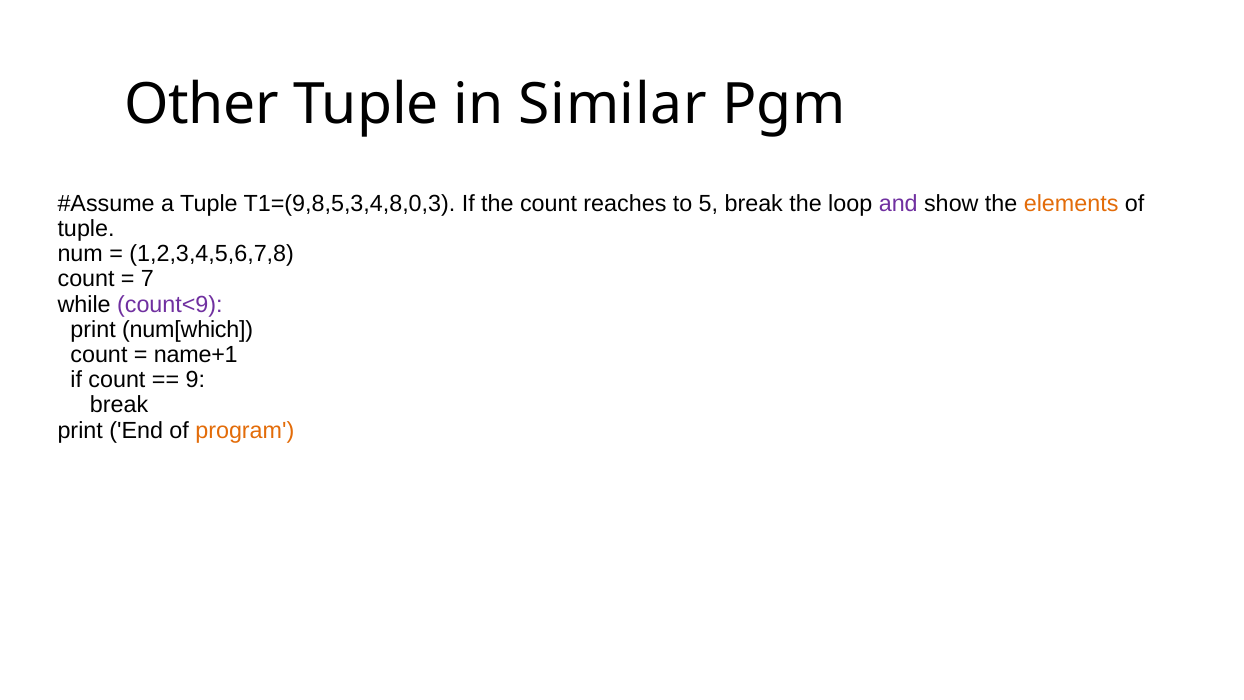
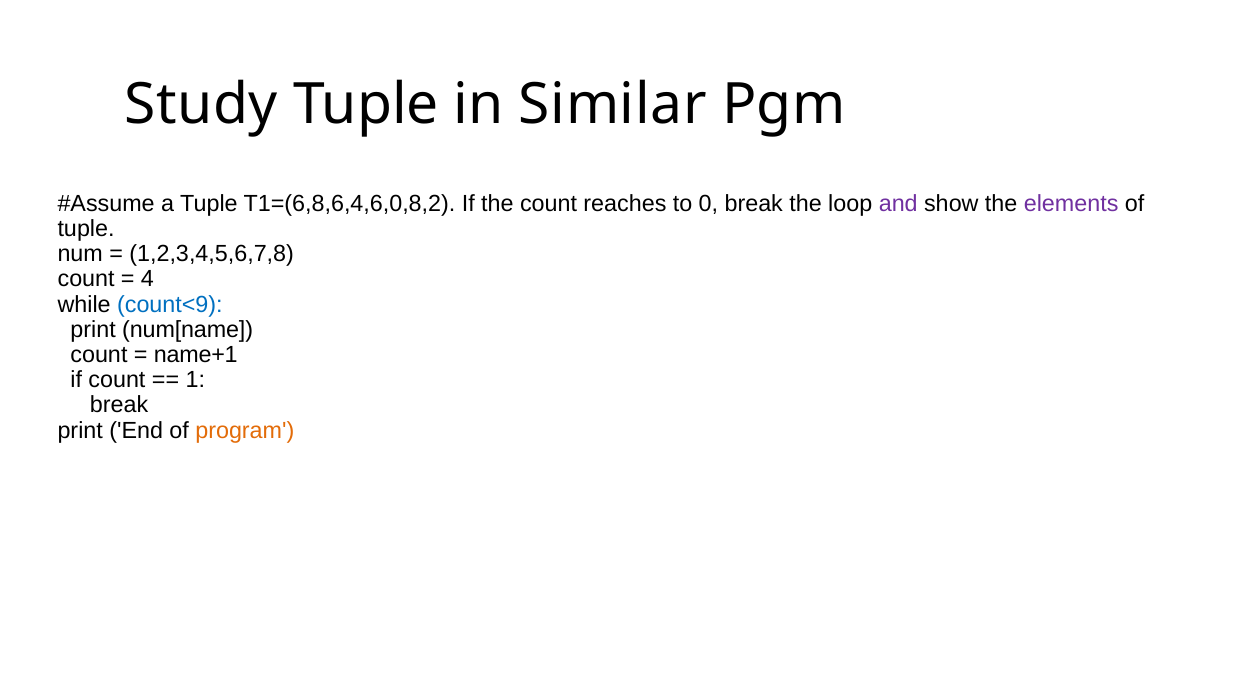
Other: Other -> Study
T1=(9,8,5,3,4,8,0,3: T1=(9,8,5,3,4,8,0,3 -> T1=(6,8,6,4,6,0,8,2
5: 5 -> 0
elements colour: orange -> purple
7: 7 -> 4
count<9 colour: purple -> blue
num[which: num[which -> num[name
9: 9 -> 1
